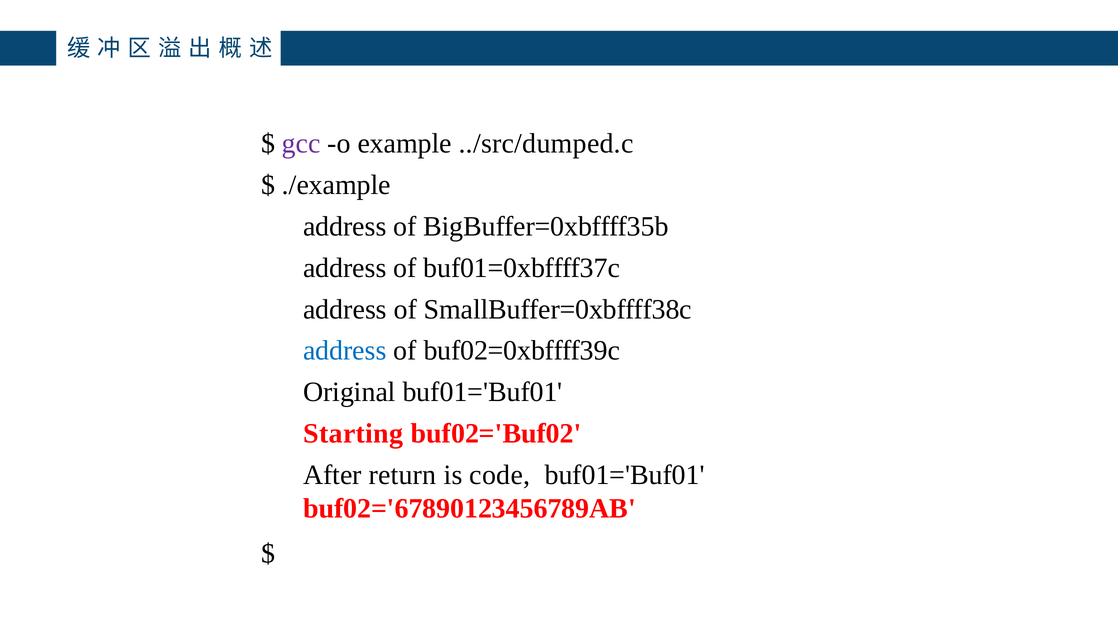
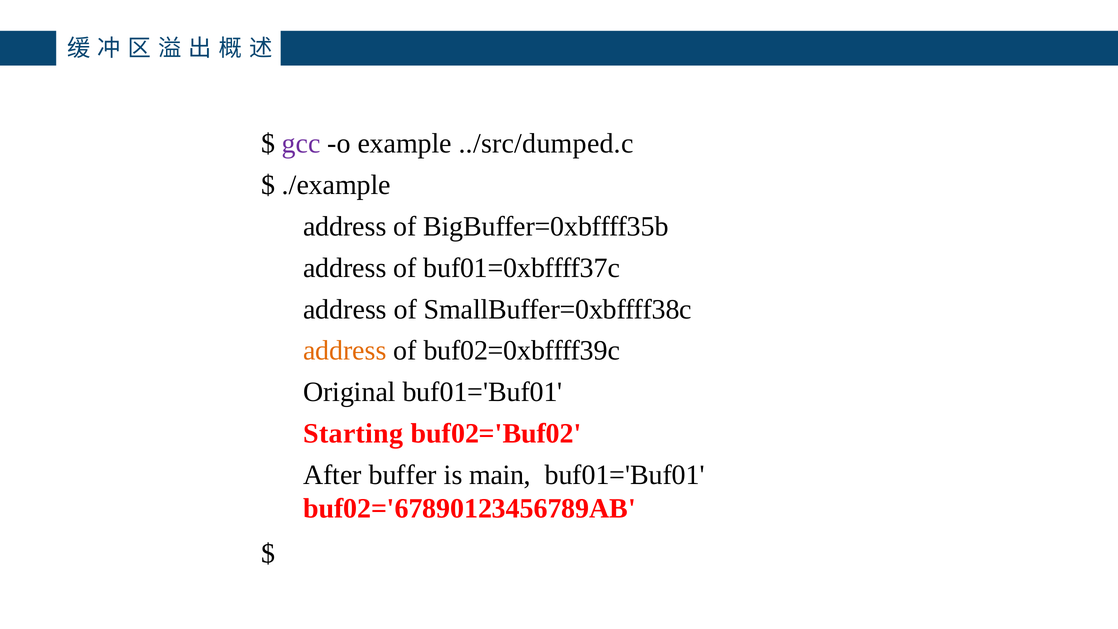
address at (345, 351) colour: blue -> orange
return: return -> buffer
code: code -> main
